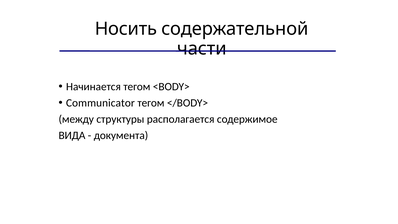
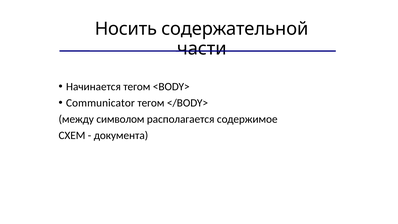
структуры: структуры -> символом
ВИДА: ВИДА -> СХЕМ
